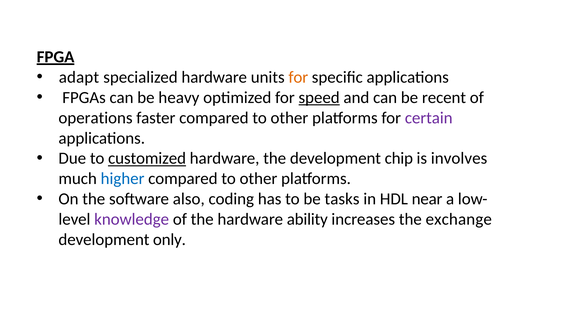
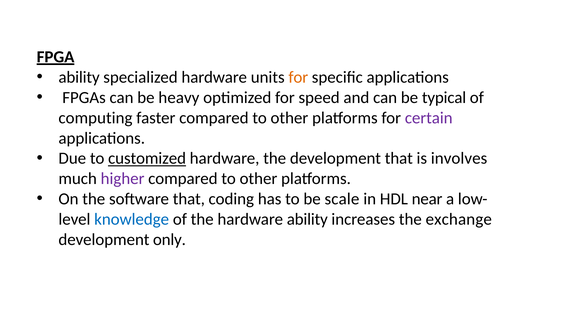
adapt at (79, 77): adapt -> ability
speed underline: present -> none
recent: recent -> typical
operations: operations -> computing
development chip: chip -> that
higher colour: blue -> purple
software also: also -> that
tasks: tasks -> scale
knowledge colour: purple -> blue
